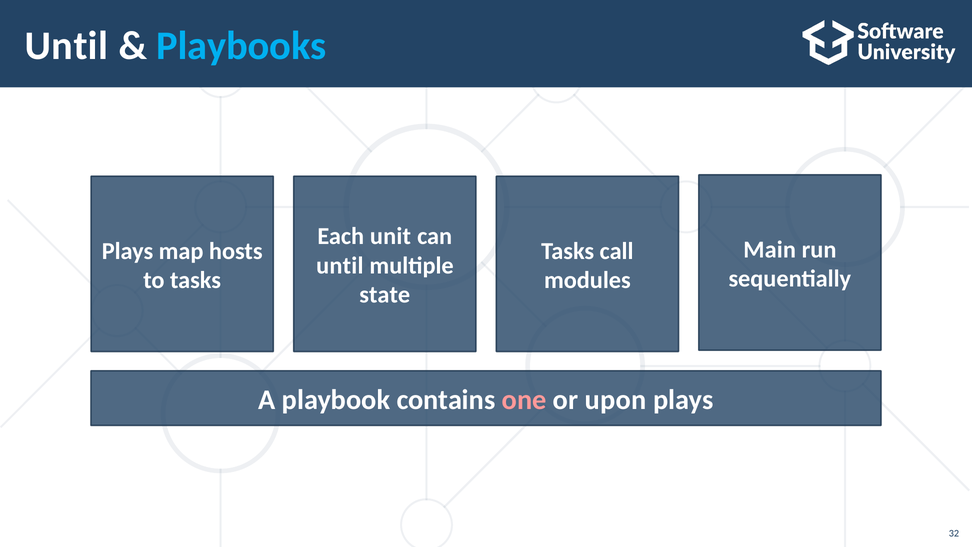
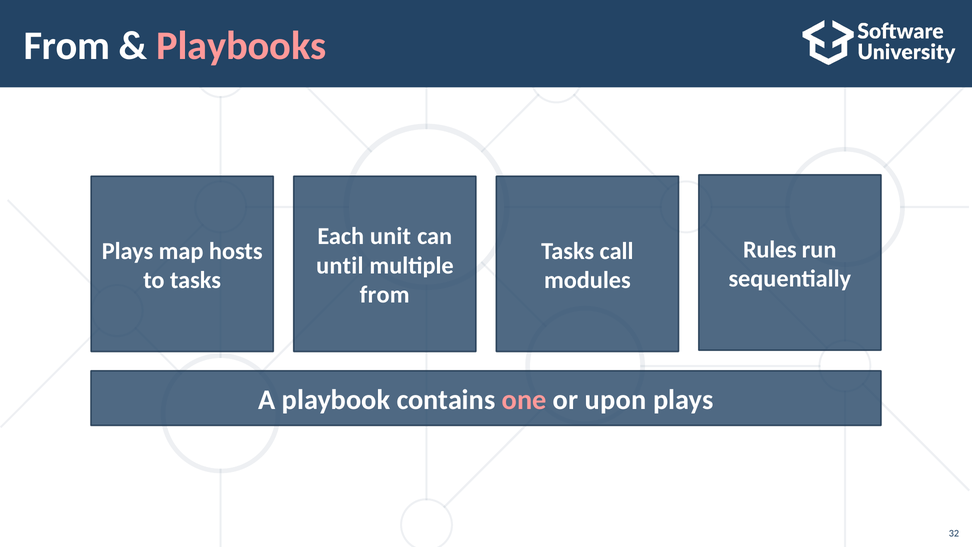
Until at (66, 46): Until -> From
Playbooks colour: light blue -> pink
Main: Main -> Rules
state at (385, 295): state -> from
